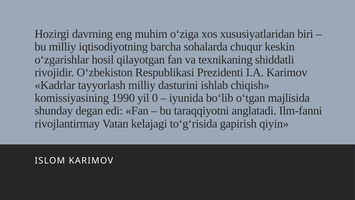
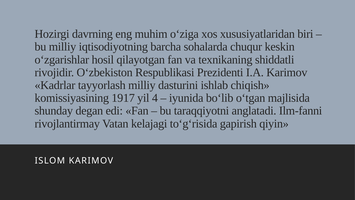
1990: 1990 -> 1917
0: 0 -> 4
